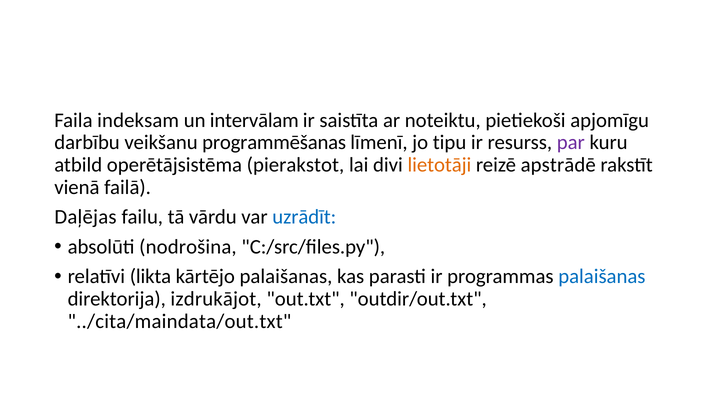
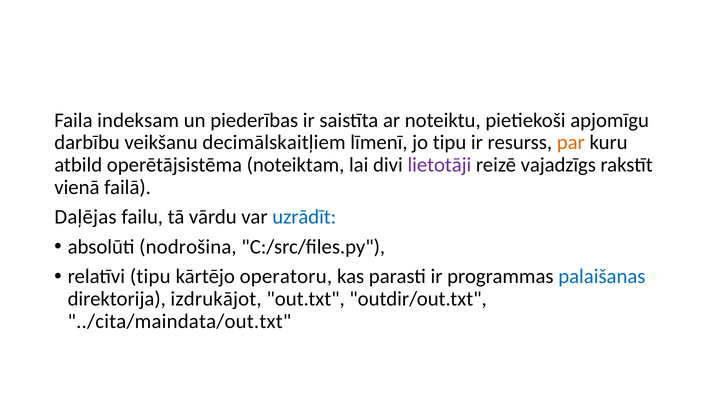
intervālam: intervālam -> piederības
programmēšanas: programmēšanas -> decimālskaitļiem
par colour: purple -> orange
pierakstot: pierakstot -> noteiktam
lietotāji colour: orange -> purple
apstrādē: apstrādē -> vajadzīgs
relatīvi likta: likta -> tipu
kārtējo palaišanas: palaišanas -> operatoru
